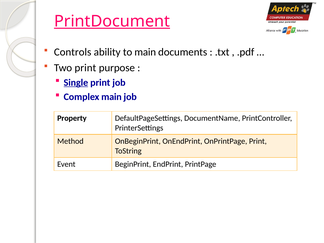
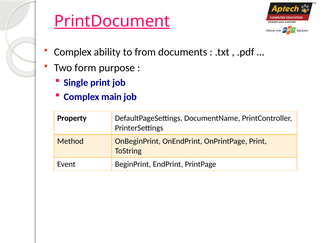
Controls at (73, 52): Controls -> Complex
to main: main -> from
Two print: print -> form
Single underline: present -> none
